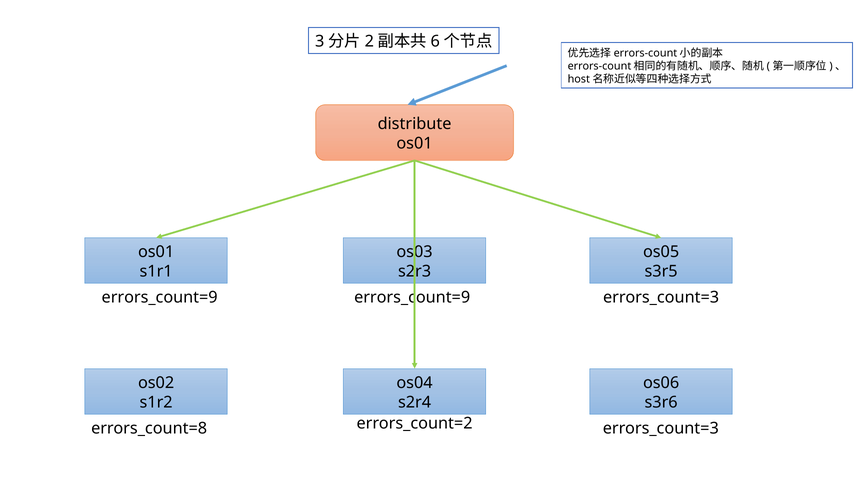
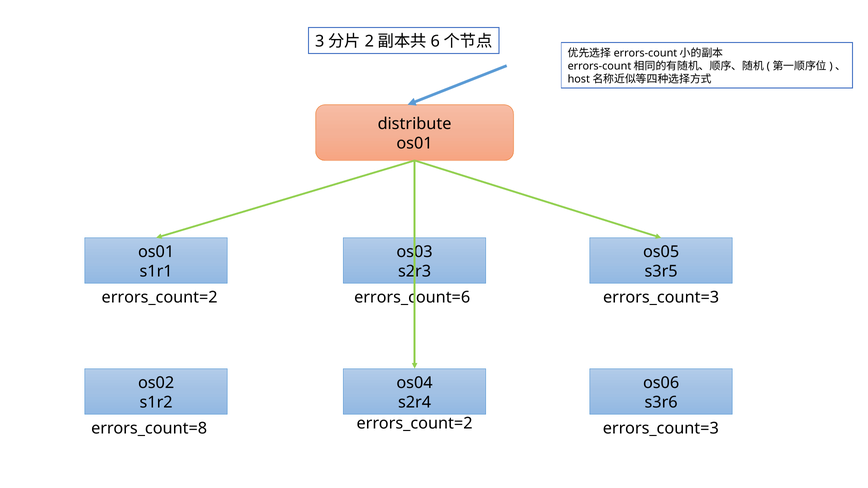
errors_count=9 at (160, 298): errors_count=9 -> errors_count=2
errors_count=9 at (412, 298): errors_count=9 -> errors_count=6
